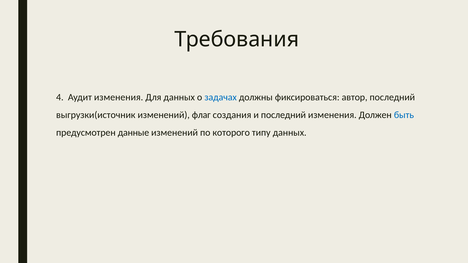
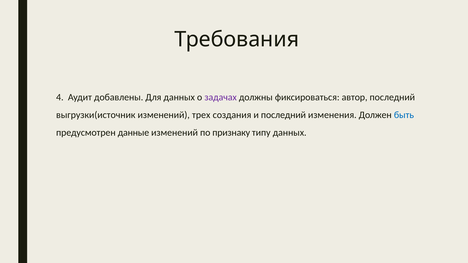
Аудит изменения: изменения -> добавлены
задачах colour: blue -> purple
флаг: флаг -> трех
которого: которого -> признаку
